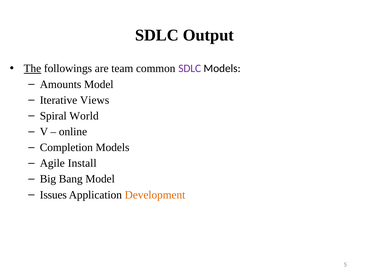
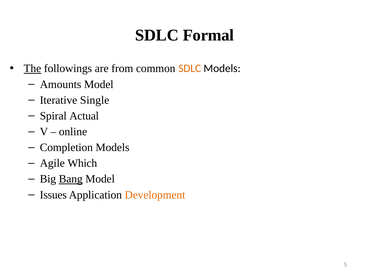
Output: Output -> Formal
team: team -> from
SDLC at (190, 68) colour: purple -> orange
Views: Views -> Single
World: World -> Actual
Install: Install -> Which
Bang underline: none -> present
